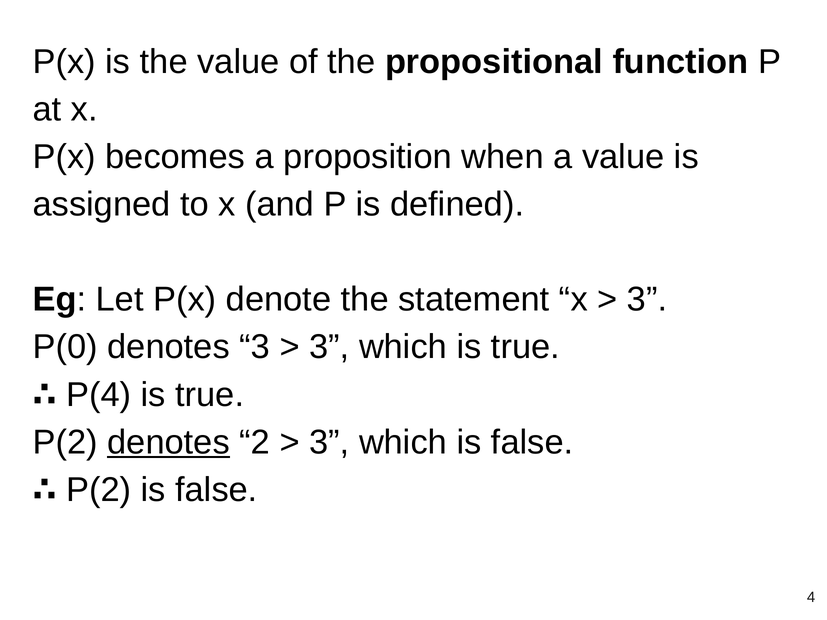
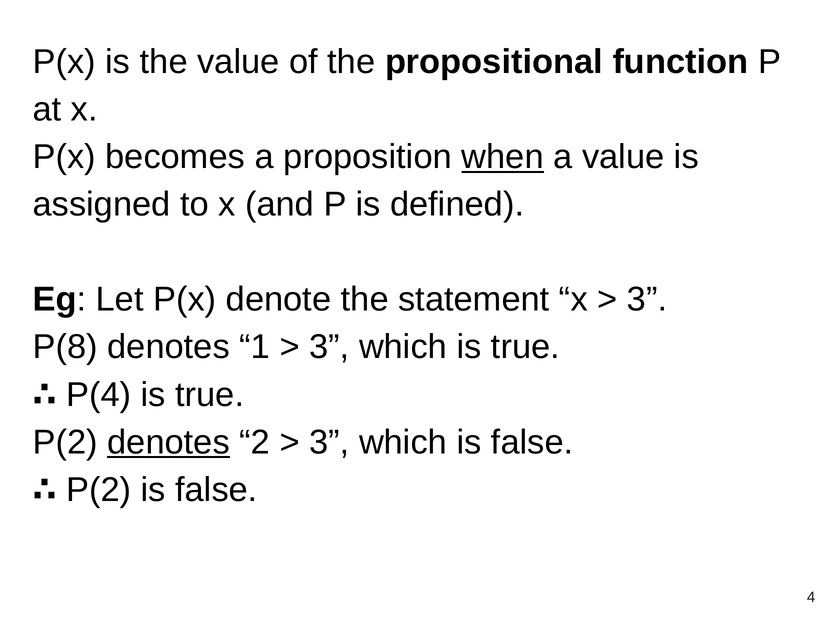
when underline: none -> present
P(0: P(0 -> P(8
denotes 3: 3 -> 1
